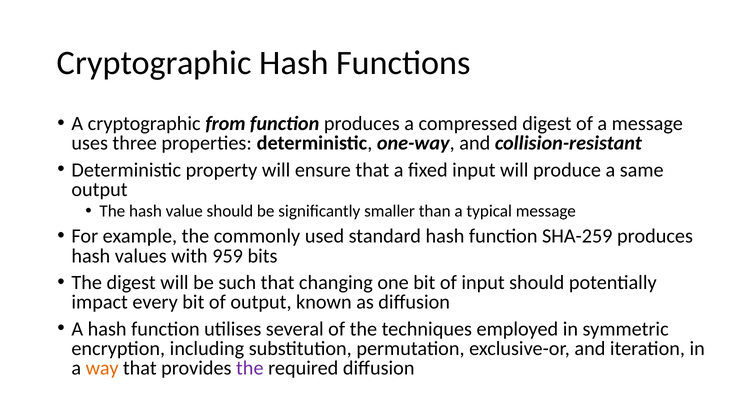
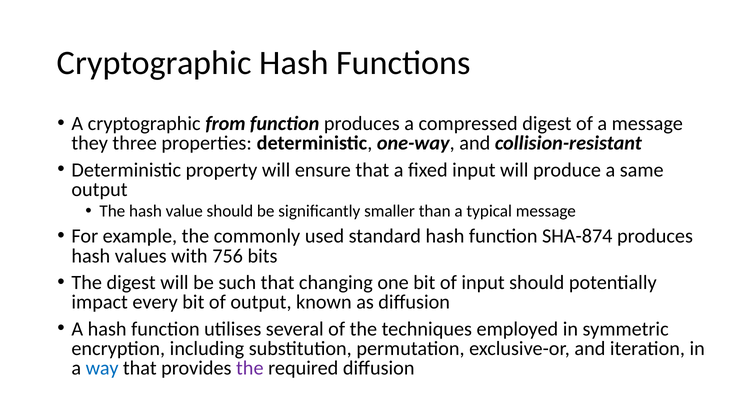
uses: uses -> they
SHA-259: SHA-259 -> SHA-874
959: 959 -> 756
way colour: orange -> blue
